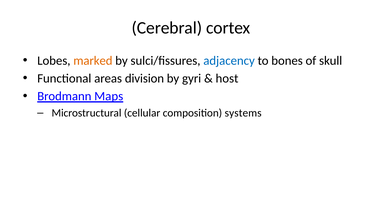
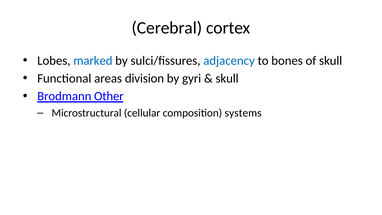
marked colour: orange -> blue
host at (227, 78): host -> skull
Maps: Maps -> Other
